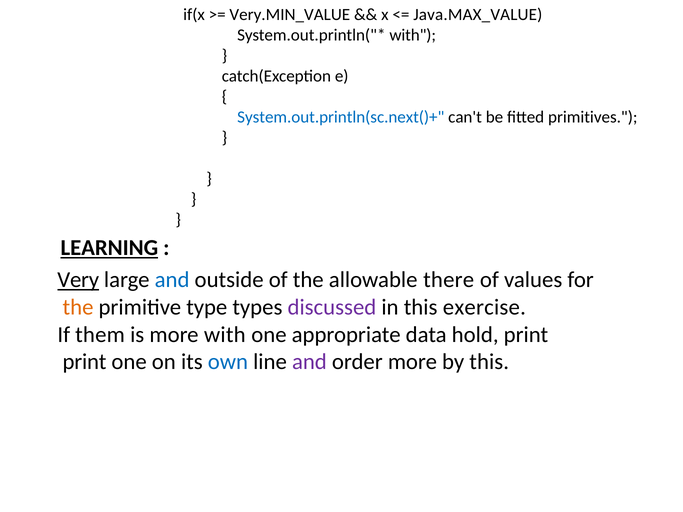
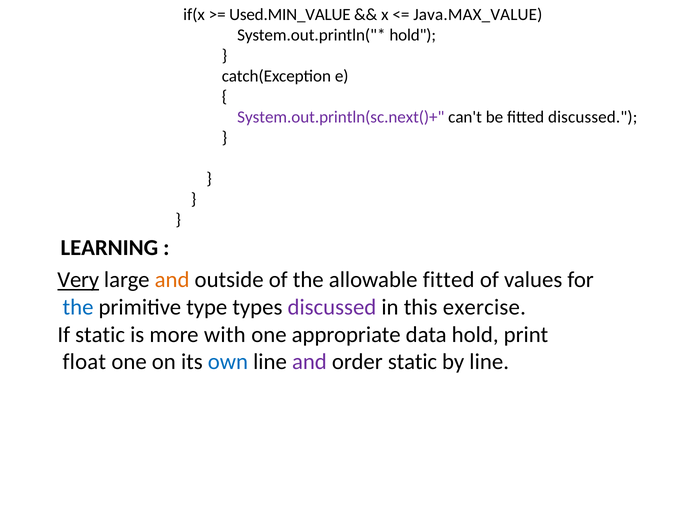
Very.MIN_VALUE: Very.MIN_VALUE -> Used.MIN_VALUE
with at (413, 35): with -> hold
System.out.println(sc.next()+ colour: blue -> purple
fitted primitives: primitives -> discussed
LEARNING underline: present -> none
and at (172, 280) colour: blue -> orange
allowable there: there -> fitted
the at (78, 307) colour: orange -> blue
If them: them -> static
print at (85, 362): print -> float
order more: more -> static
by this: this -> line
